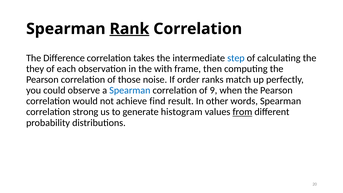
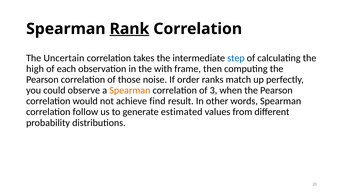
Difference: Difference -> Uncertain
they: they -> high
Spearman at (130, 90) colour: blue -> orange
9: 9 -> 3
strong: strong -> follow
histogram: histogram -> estimated
from underline: present -> none
